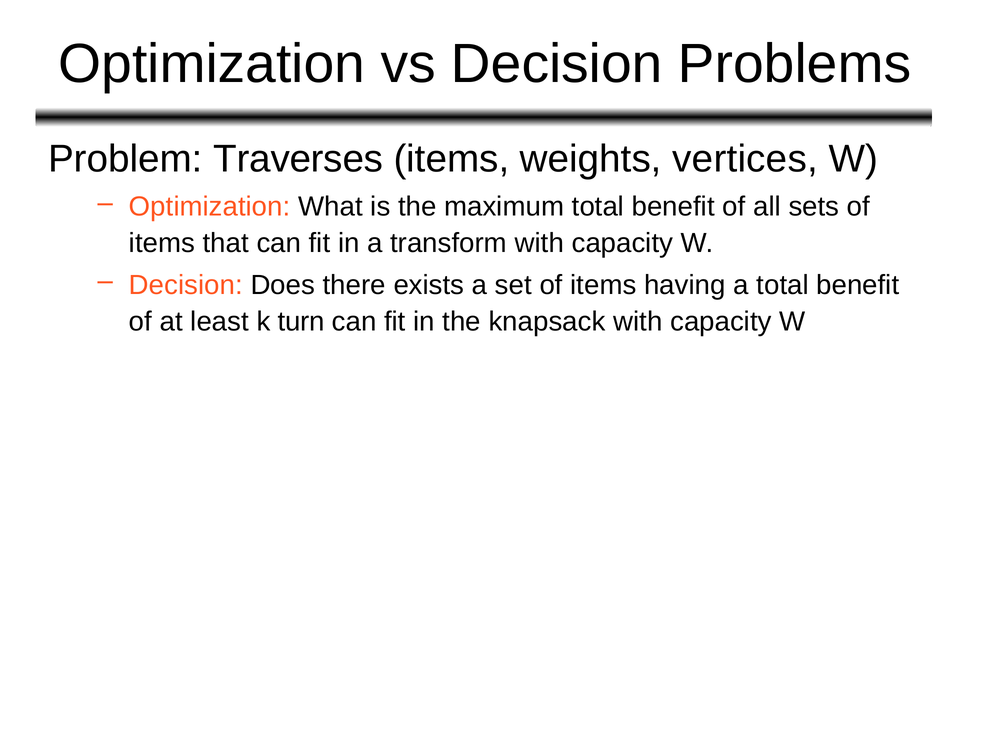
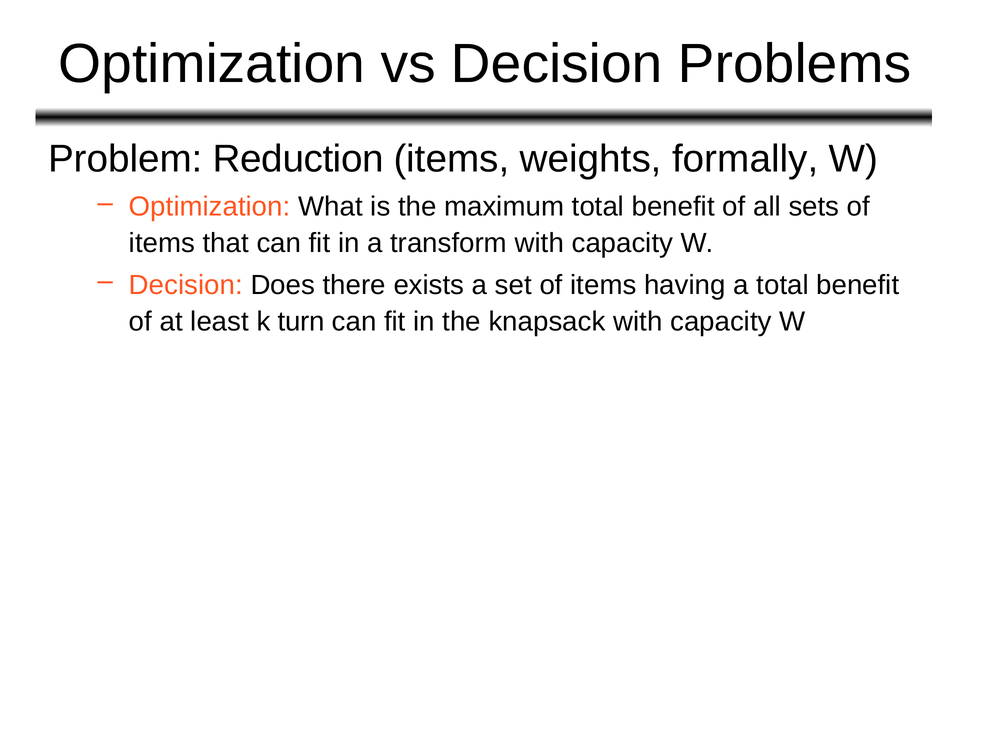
Traverses: Traverses -> Reduction
vertices: vertices -> formally
